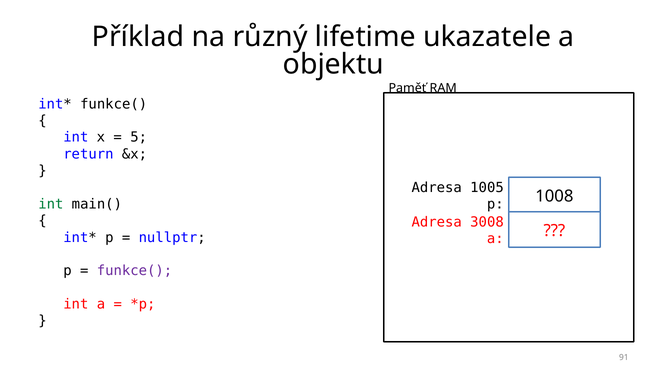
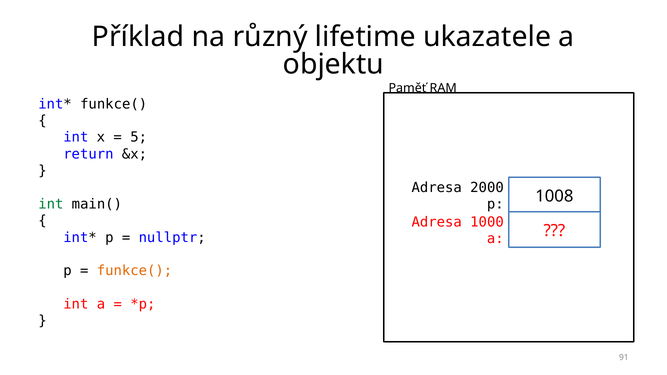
1005: 1005 -> 2000
3008: 3008 -> 1000
funkce( at (135, 271) colour: purple -> orange
